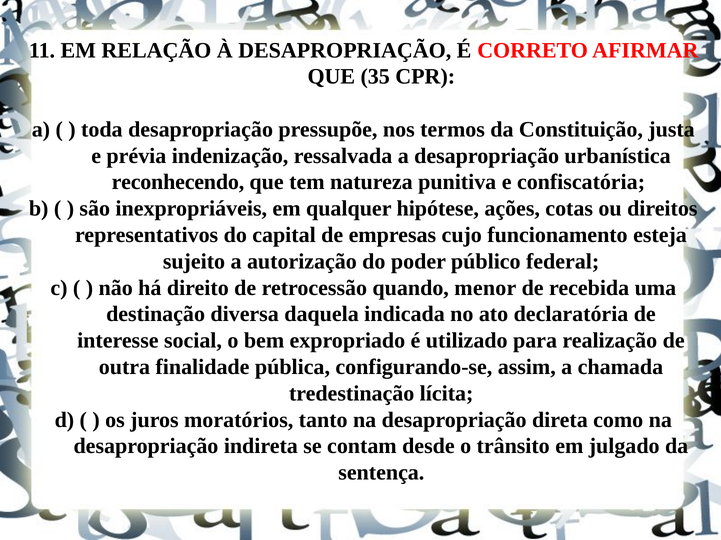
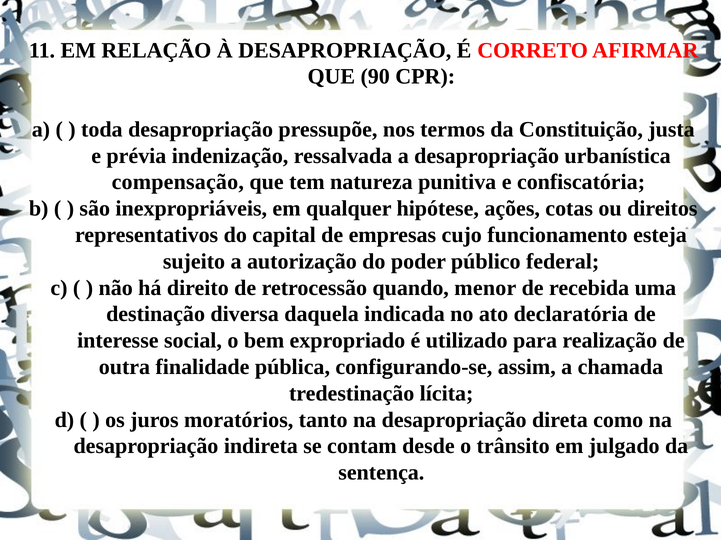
35: 35 -> 90
reconhecendo: reconhecendo -> compensação
